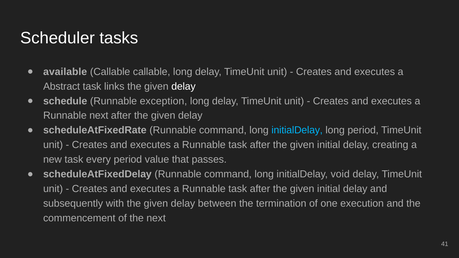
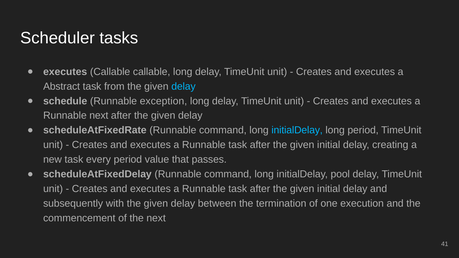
available at (65, 72): available -> executes
links: links -> from
delay at (184, 86) colour: white -> light blue
void: void -> pool
